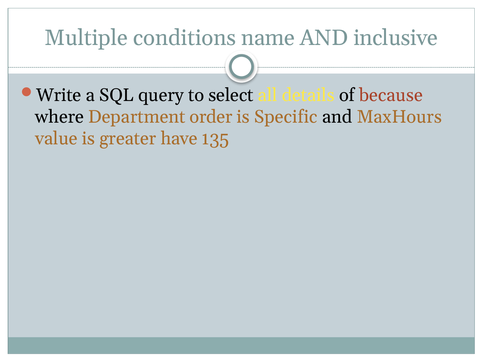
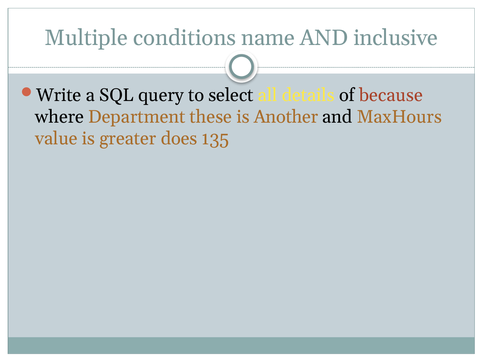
order: order -> these
Specific: Specific -> Another
have: have -> does
